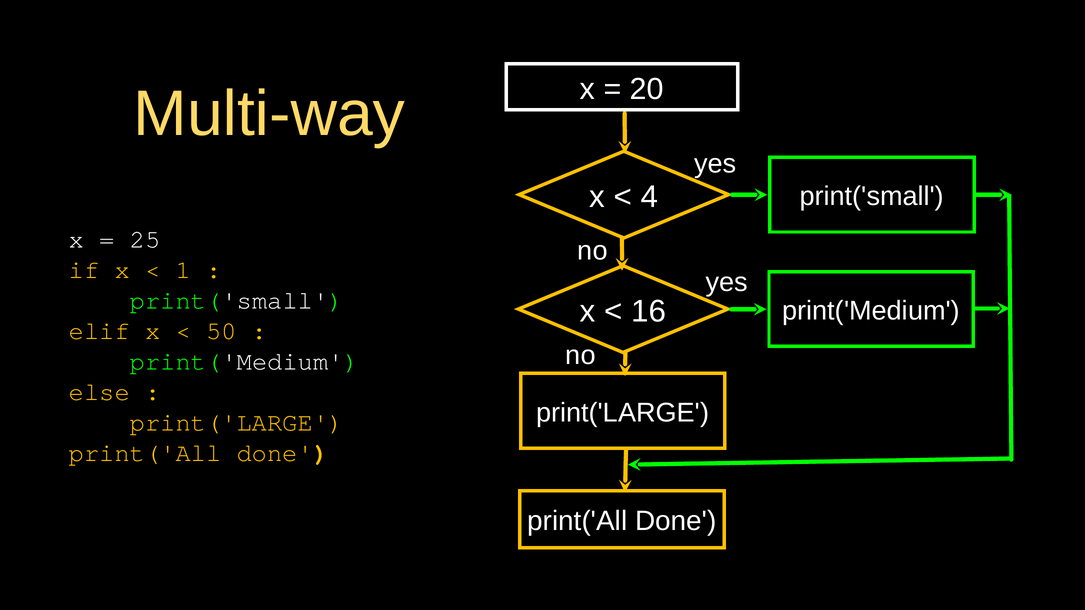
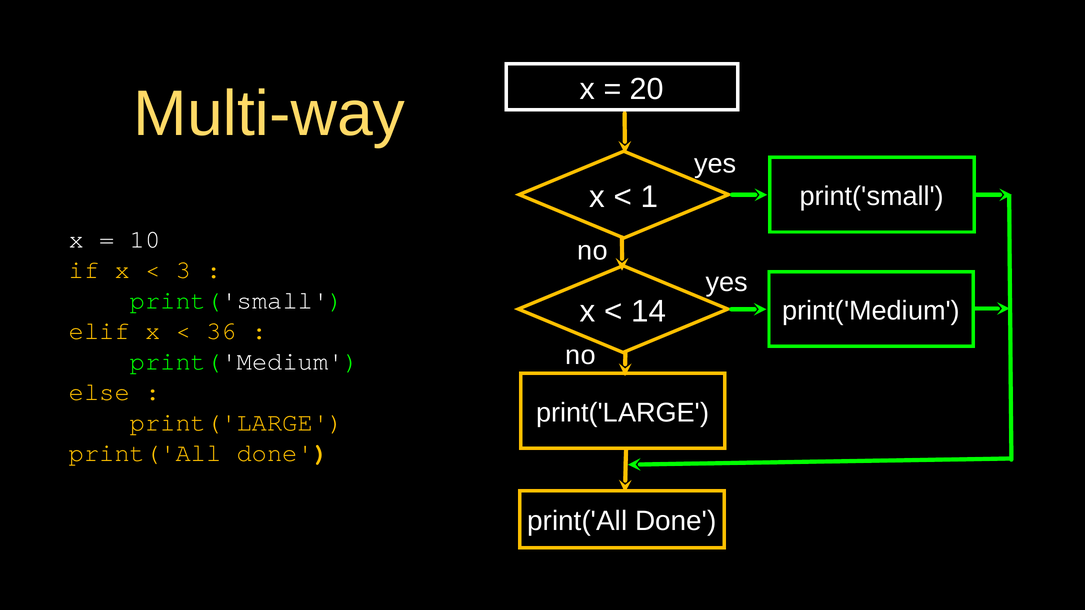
4: 4 -> 1
25: 25 -> 10
1: 1 -> 3
16: 16 -> 14
50: 50 -> 36
